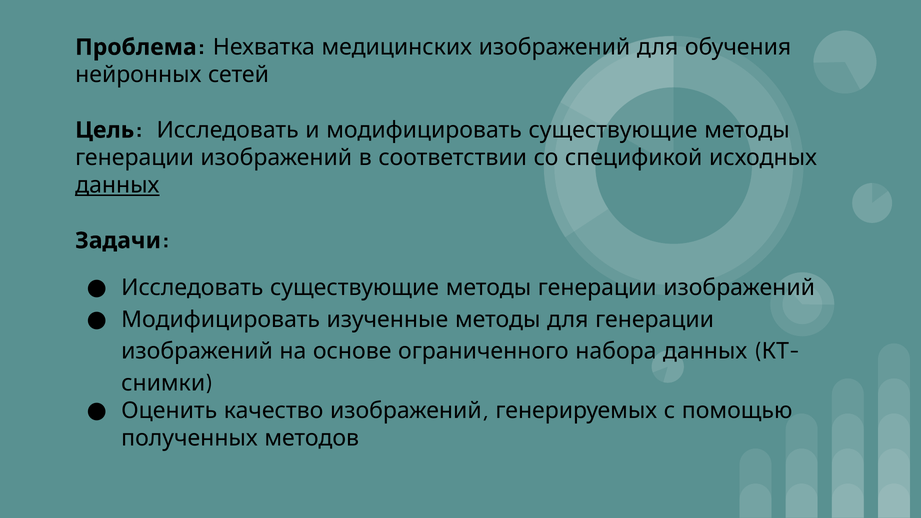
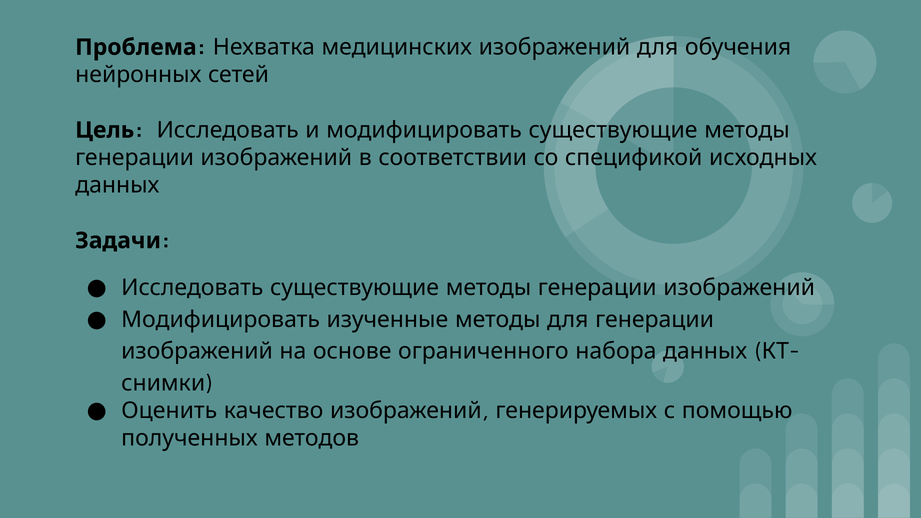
данных at (117, 185) underline: present -> none
